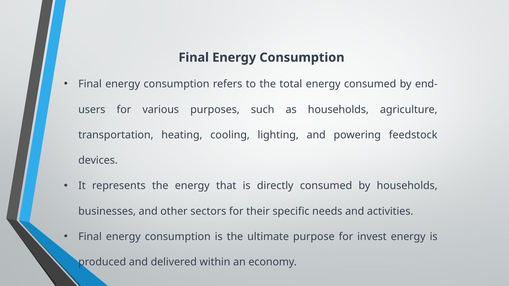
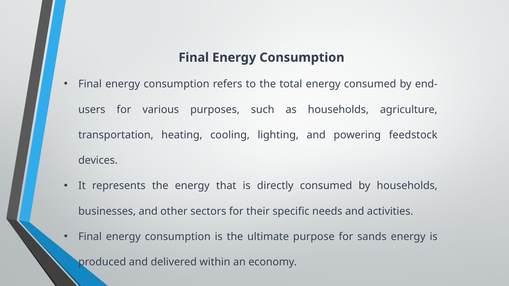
invest: invest -> sands
